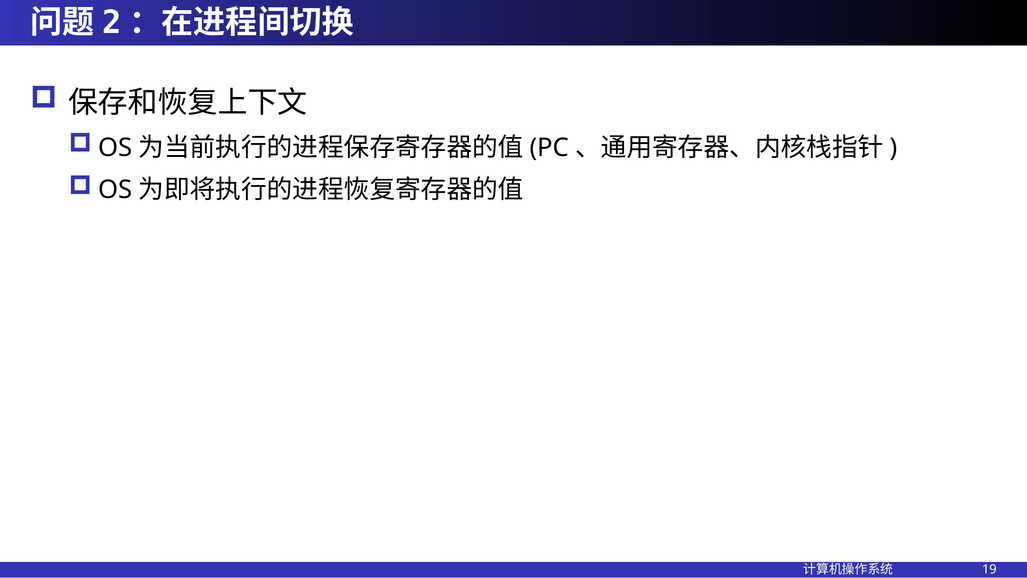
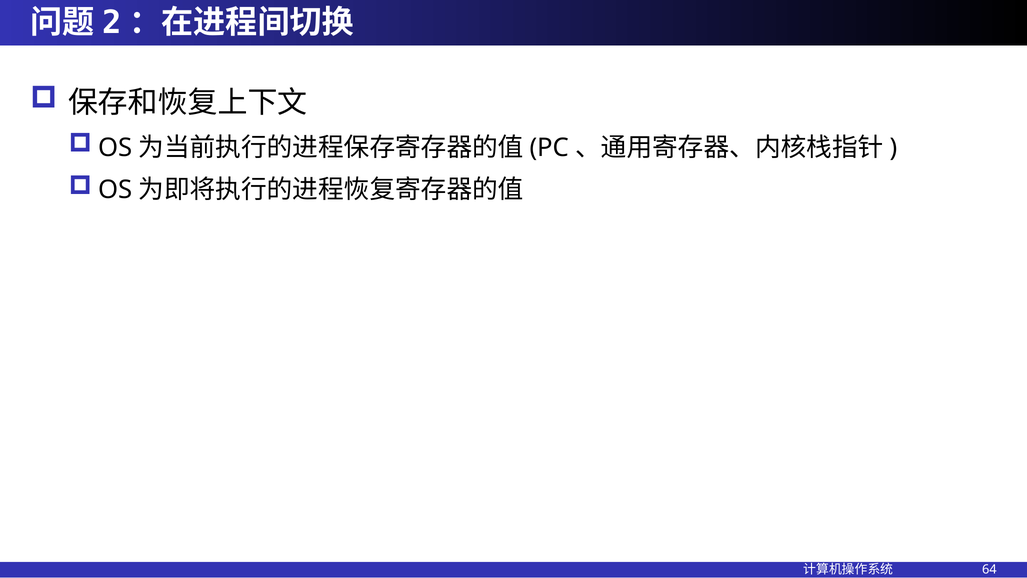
19: 19 -> 64
